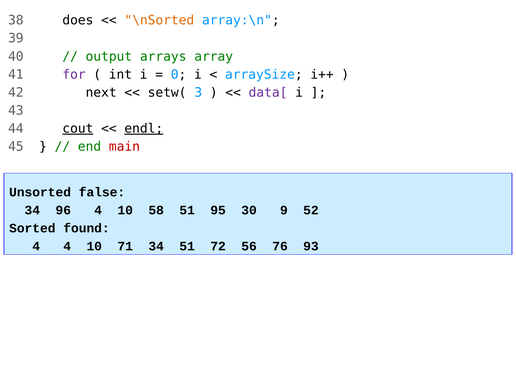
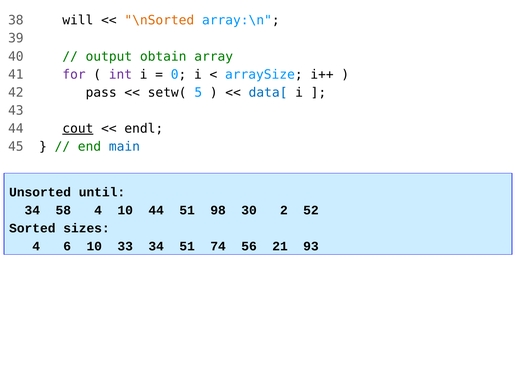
does: does -> will
arrays: arrays -> obtain
int colour: black -> purple
next: next -> pass
3: 3 -> 5
data[ colour: purple -> blue
endl underline: present -> none
main colour: red -> blue
false: false -> until
96: 96 -> 58
10 58: 58 -> 44
95: 95 -> 98
9: 9 -> 2
found: found -> sizes
4 4: 4 -> 6
71: 71 -> 33
72: 72 -> 74
76: 76 -> 21
